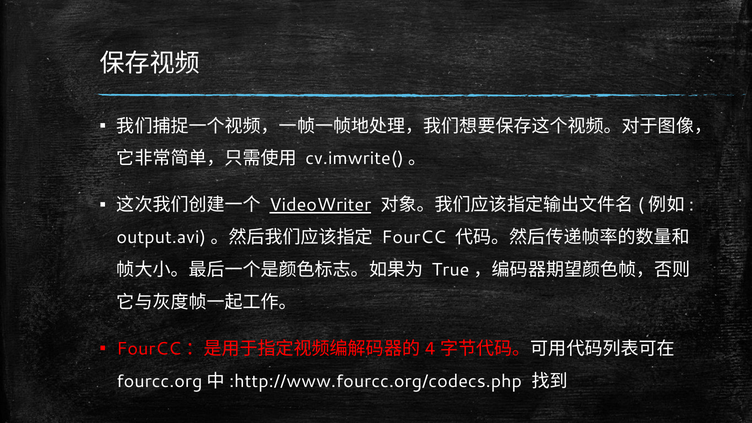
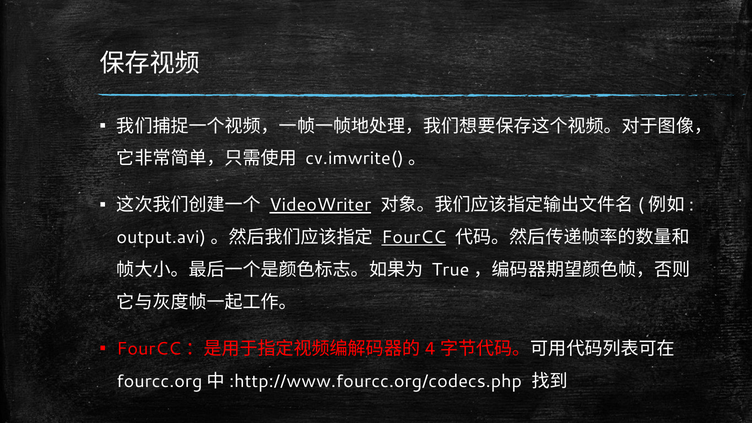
FourCC underline: none -> present
